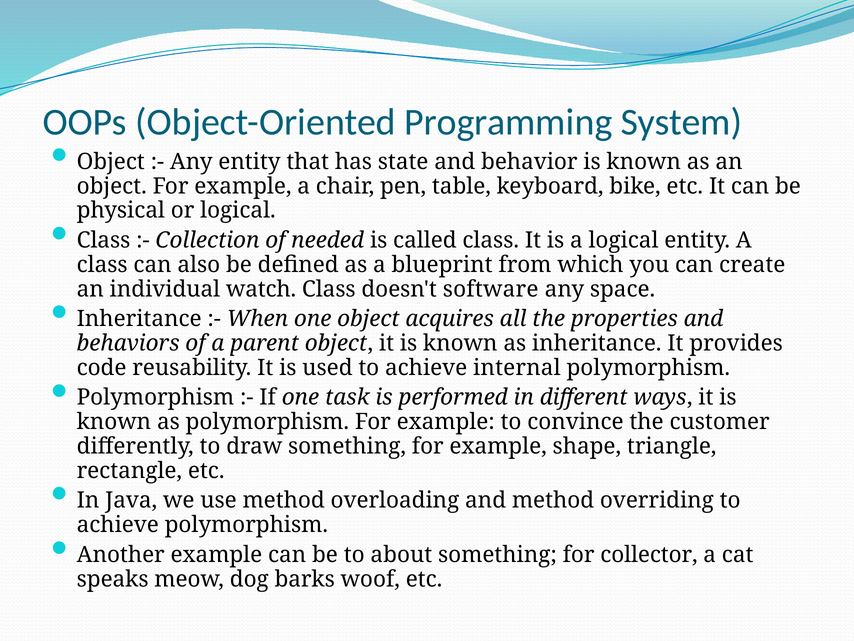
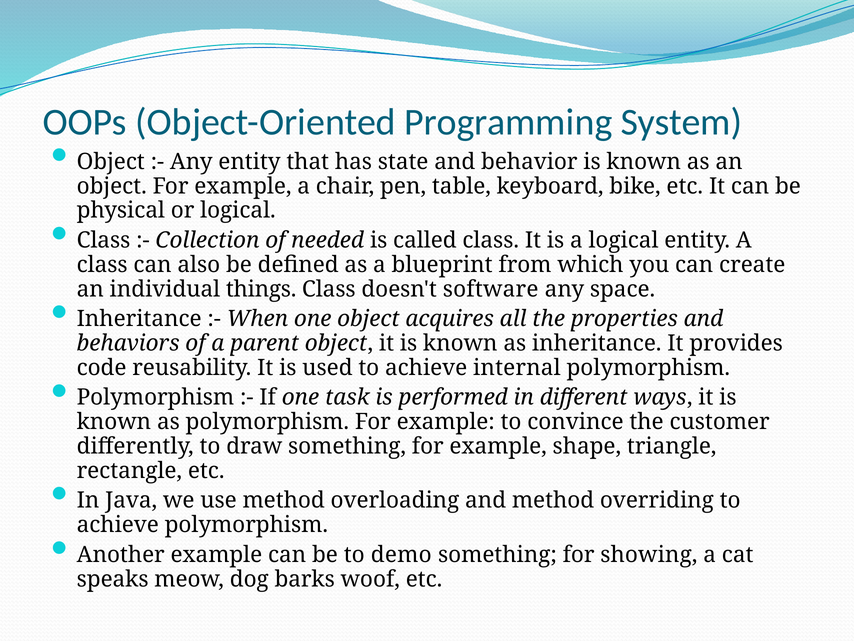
watch: watch -> things
about: about -> demo
collector: collector -> showing
